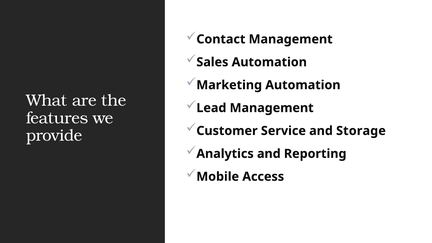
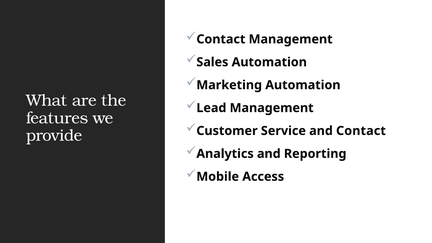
and Storage: Storage -> Contact
